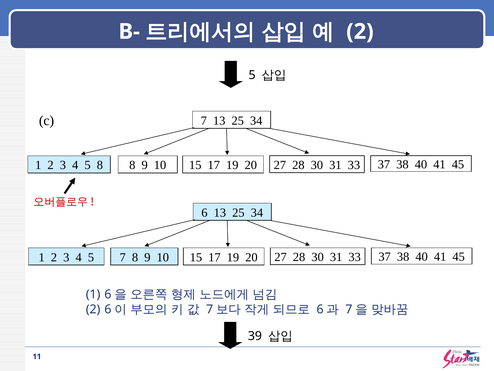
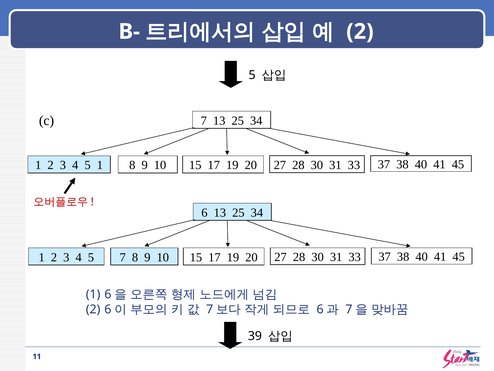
5 8: 8 -> 1
